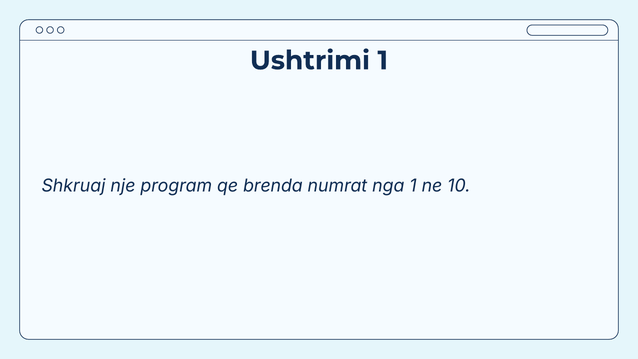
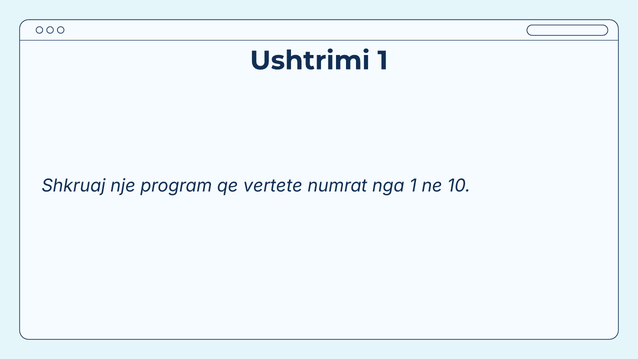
brenda: brenda -> vertete
